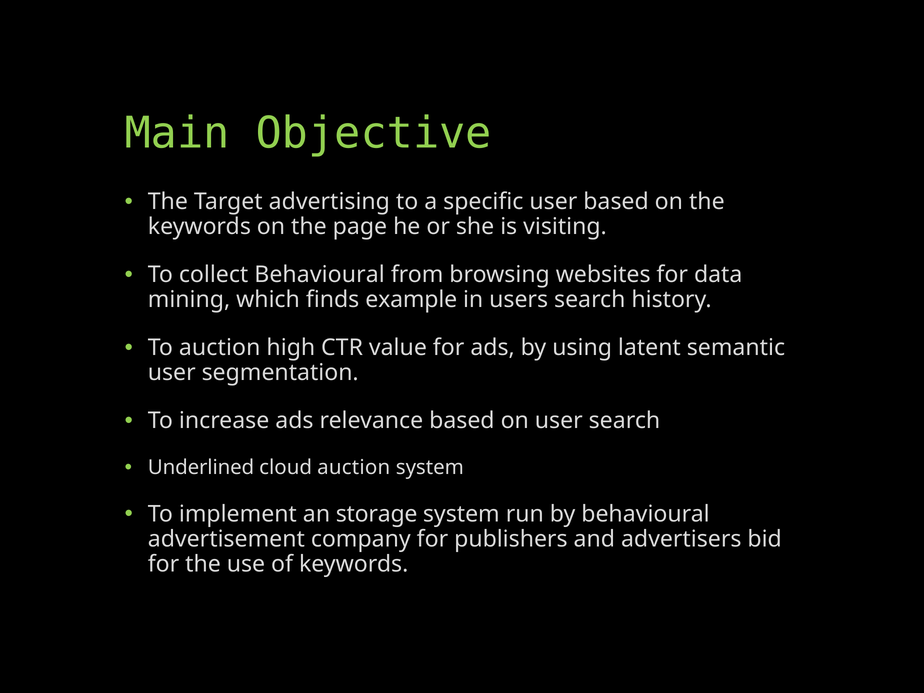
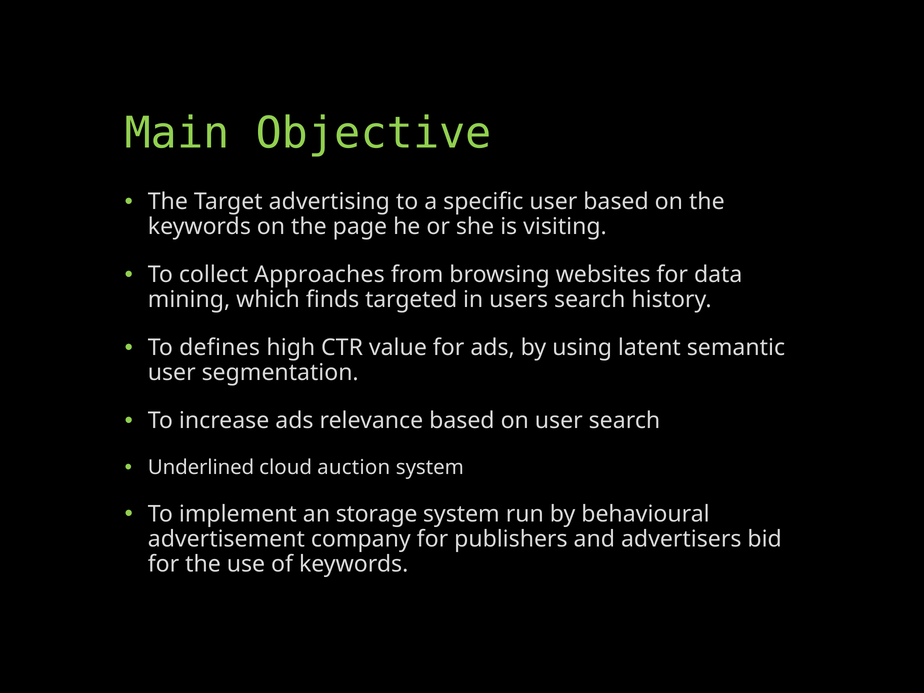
collect Behavioural: Behavioural -> Approaches
example: example -> targeted
To auction: auction -> defines
